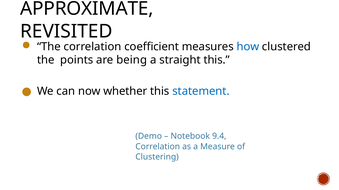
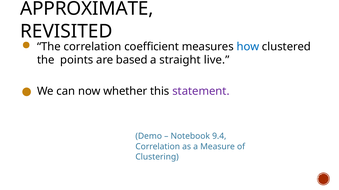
being: being -> based
straight this: this -> live
statement colour: blue -> purple
